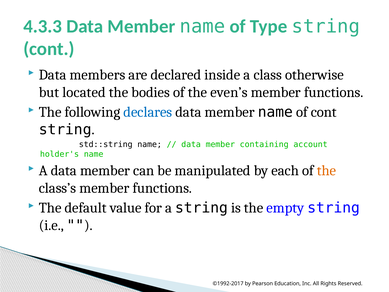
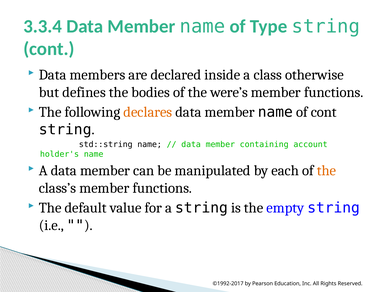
4.3.3: 4.3.3 -> 3.3.4
located: located -> defines
even’s: even’s -> were’s
declares colour: blue -> orange
